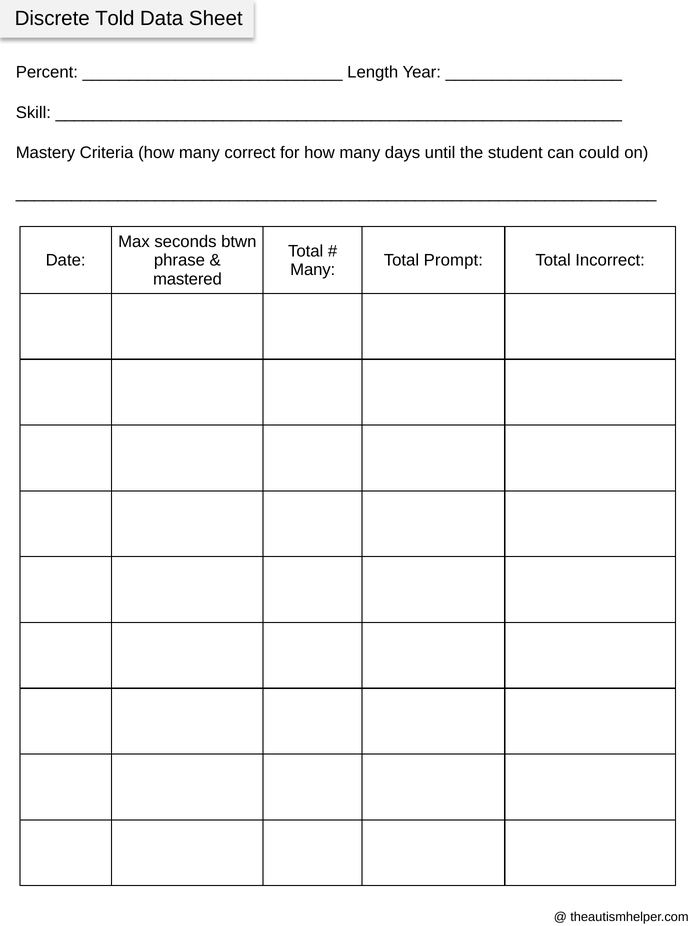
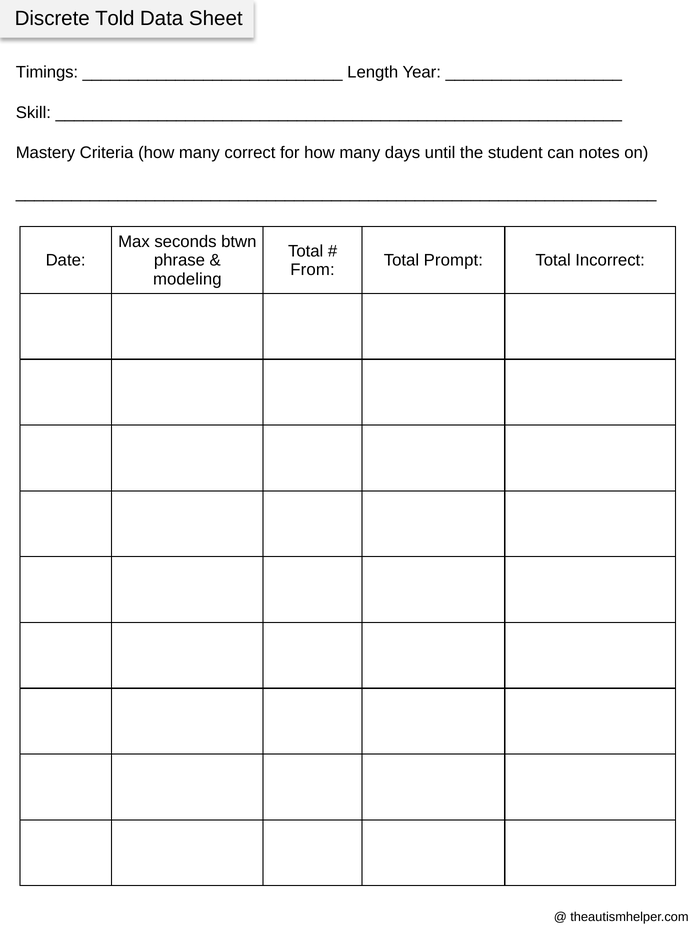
Percent: Percent -> Timings
could: could -> notes
Many at (313, 270): Many -> From
mastered: mastered -> modeling
